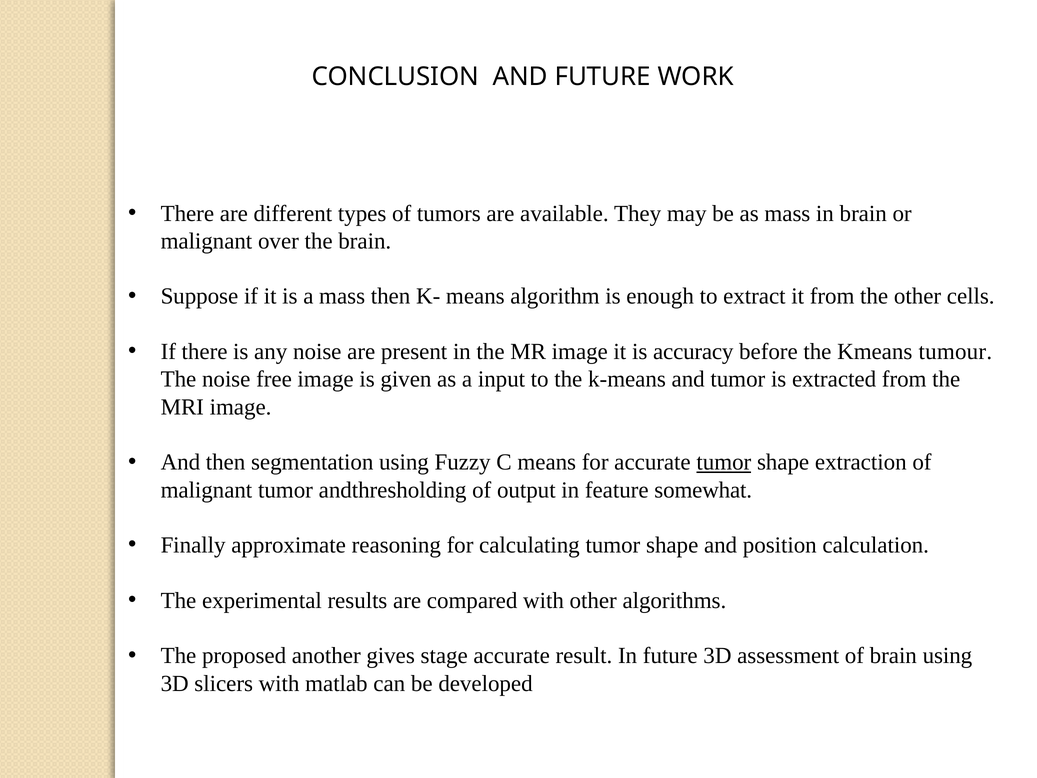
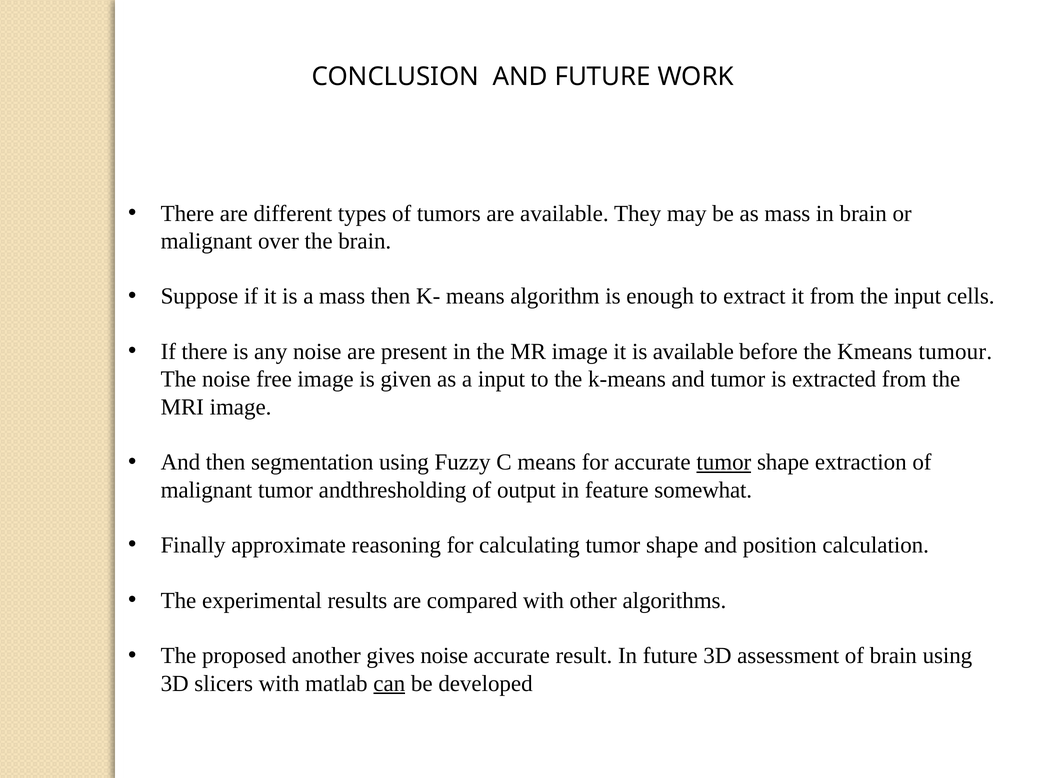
the other: other -> input
is accuracy: accuracy -> available
gives stage: stage -> noise
can underline: none -> present
